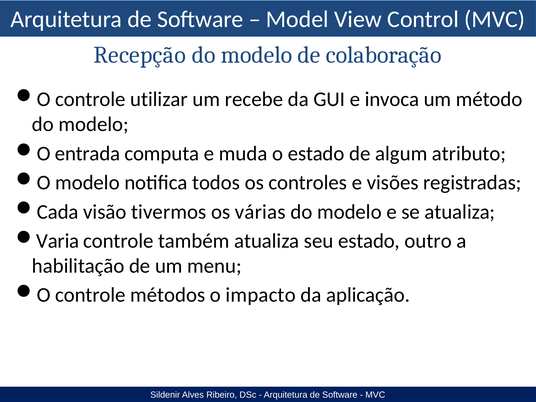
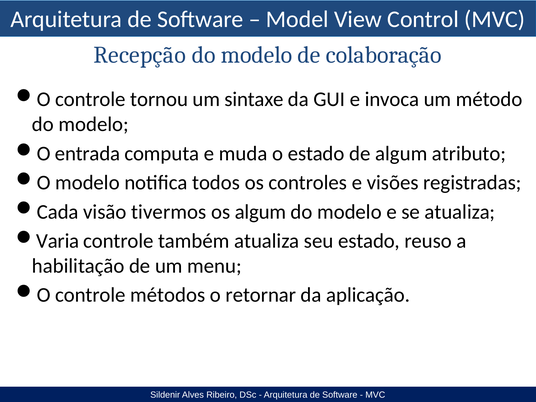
utilizar: utilizar -> tornou
recebe: recebe -> sintaxe
os várias: várias -> algum
outro: outro -> reuso
impacto: impacto -> retornar
